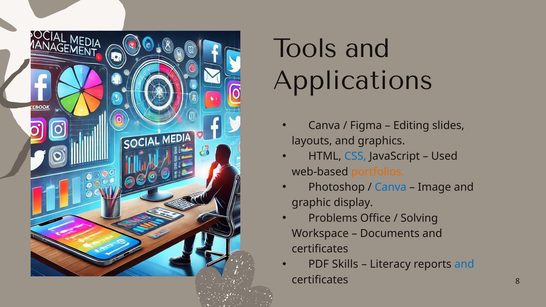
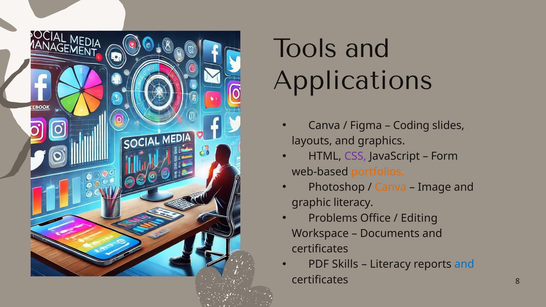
Editing: Editing -> Coding
CSS colour: blue -> purple
Used: Used -> Form
Canva at (391, 187) colour: blue -> orange
graphic display: display -> literacy
Solving: Solving -> Editing
